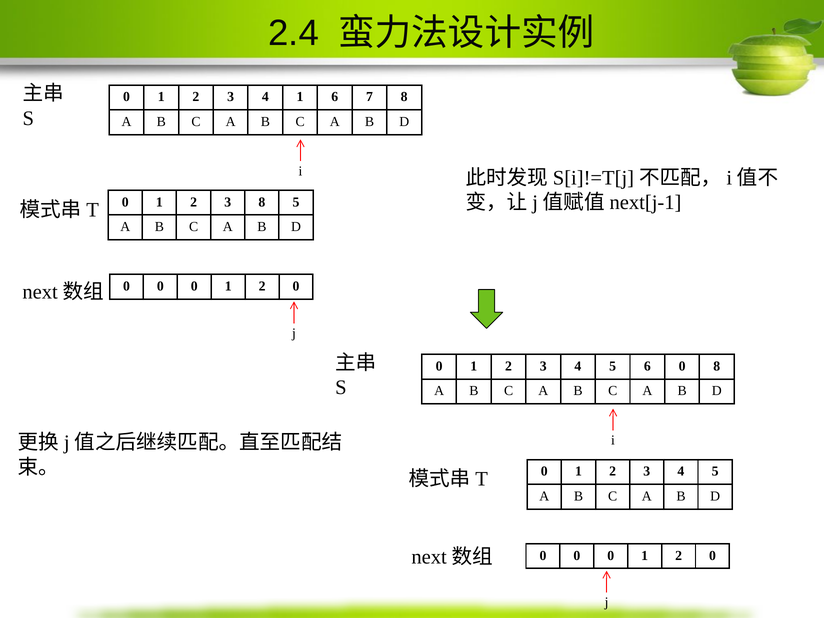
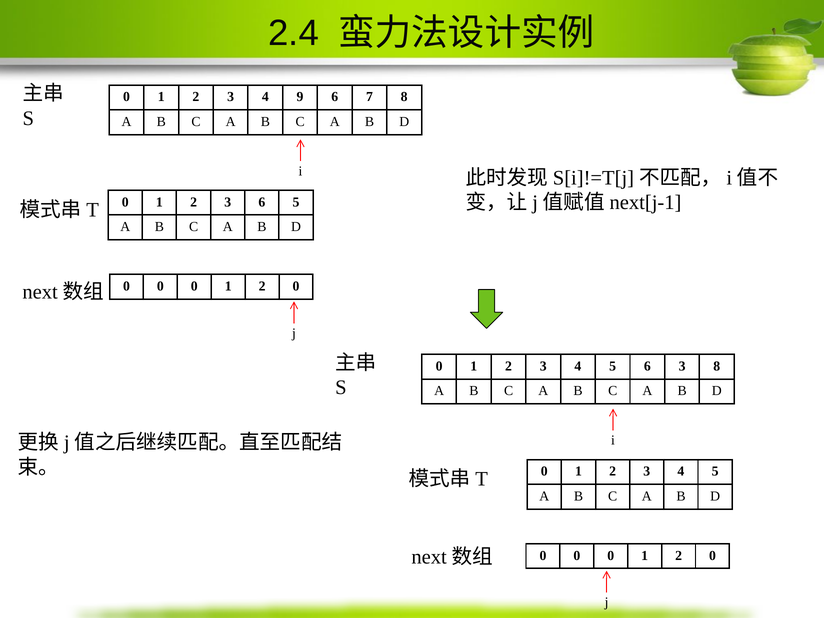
4 1: 1 -> 9
3 8: 8 -> 6
6 0: 0 -> 3
